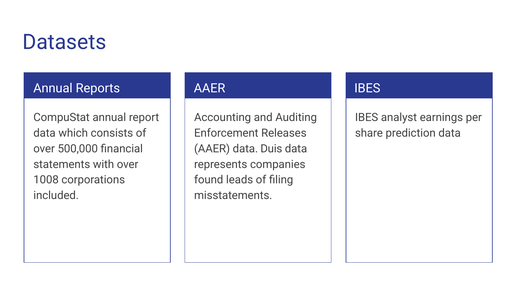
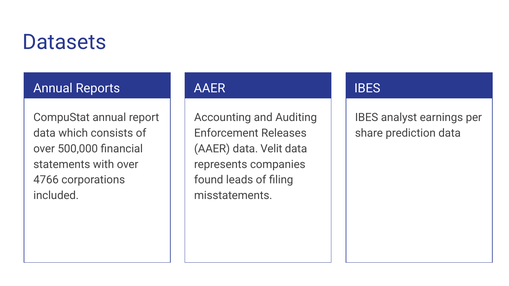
Duis: Duis -> Velit
1008: 1008 -> 4766
